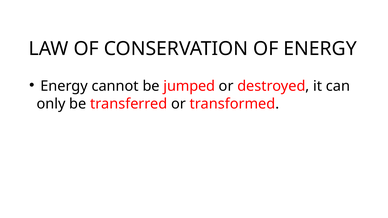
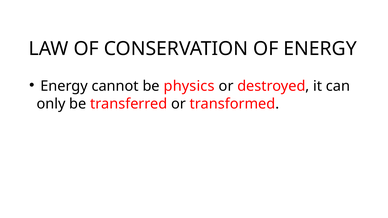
jumped: jumped -> physics
